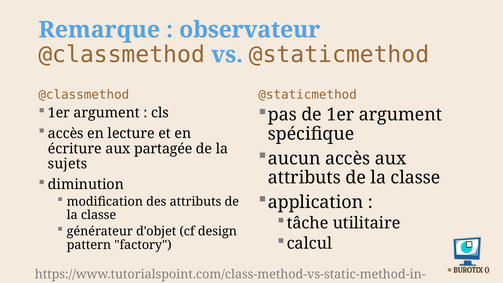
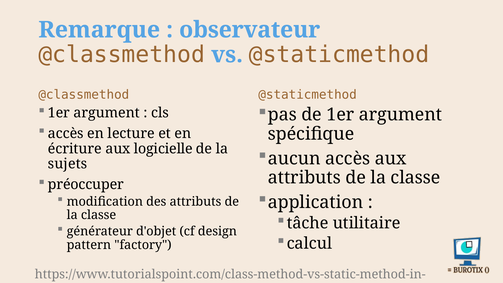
partagée: partagée -> logicielle
diminution: diminution -> préoccuper
